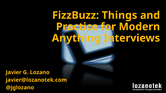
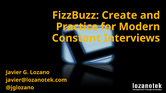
Things: Things -> Create
Anything: Anything -> Constant
